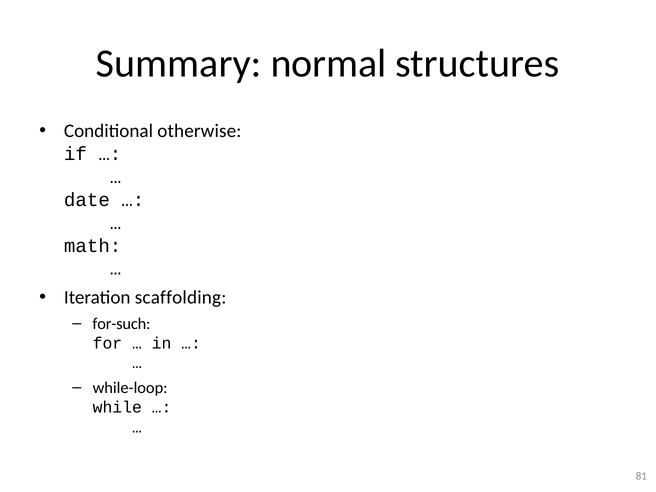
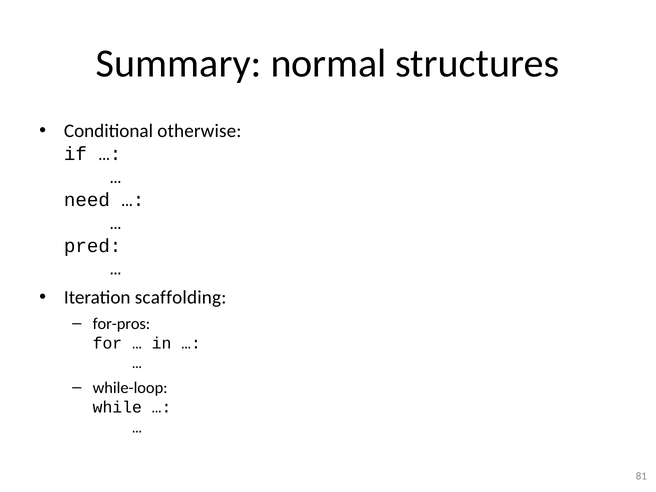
date: date -> need
math: math -> pred
for-such: for-such -> for-pros
